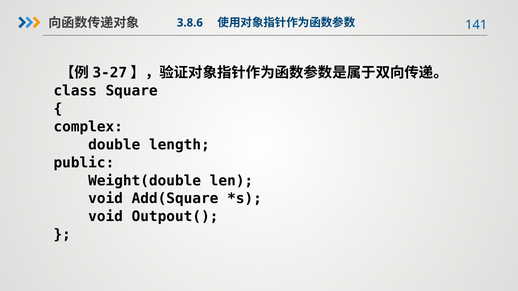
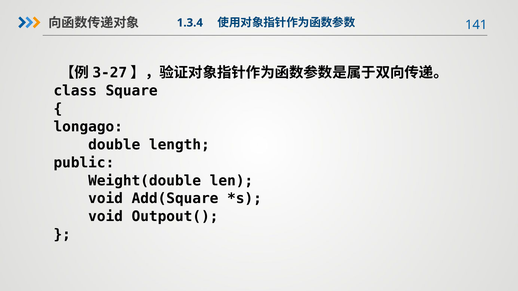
3.8.6: 3.8.6 -> 1.3.4
complex: complex -> longago
